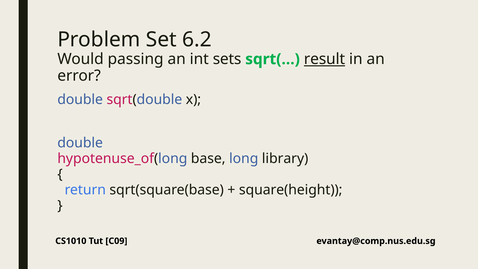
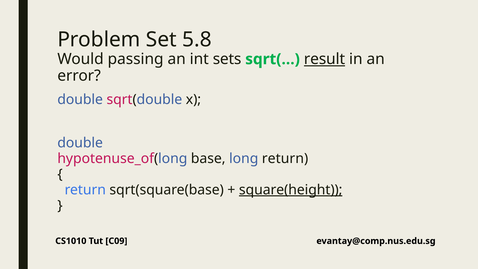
6.2: 6.2 -> 5.8
long library: library -> return
square(height underline: none -> present
